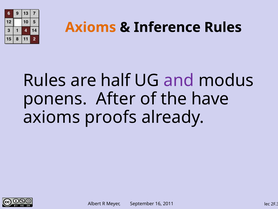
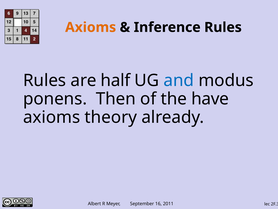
and colour: purple -> blue
After: After -> Then
proofs: proofs -> theory
